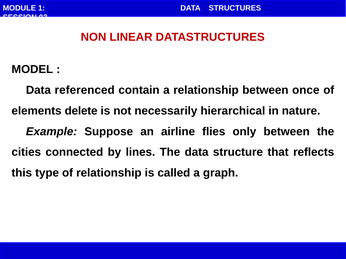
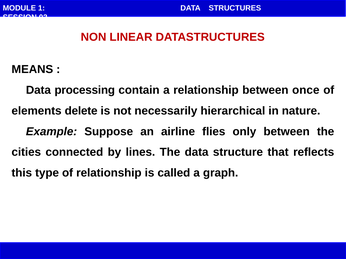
MODEL: MODEL -> MEANS
referenced: referenced -> processing
